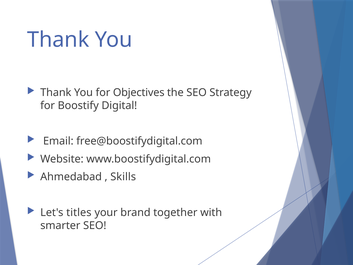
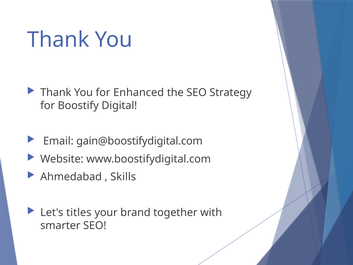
Objectives: Objectives -> Enhanced
free@boostifydigital.com: free@boostifydigital.com -> gain@boostifydigital.com
